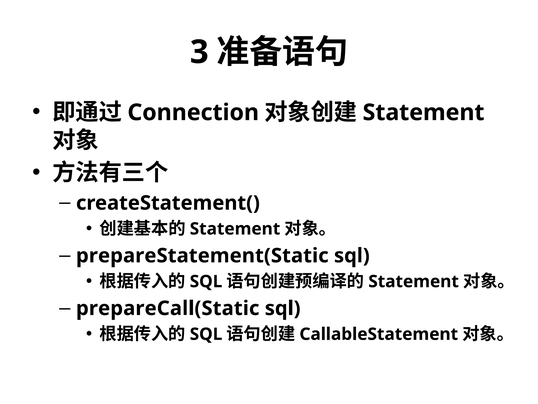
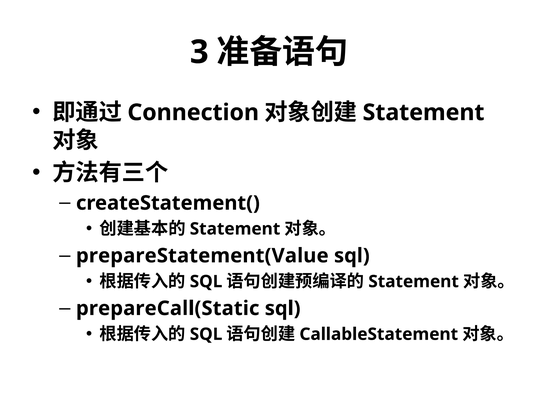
prepareStatement(Static: prepareStatement(Static -> prepareStatement(Value
